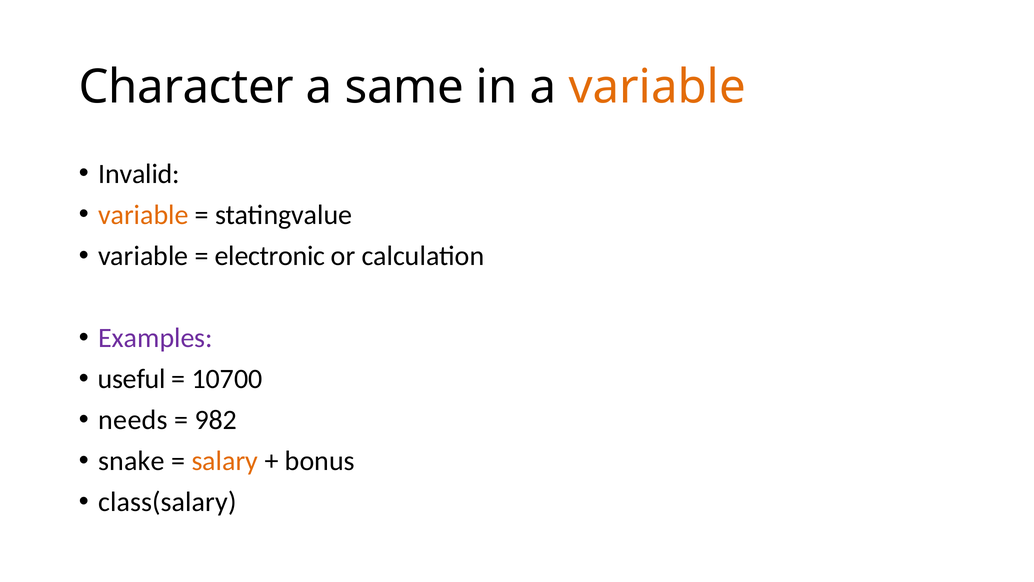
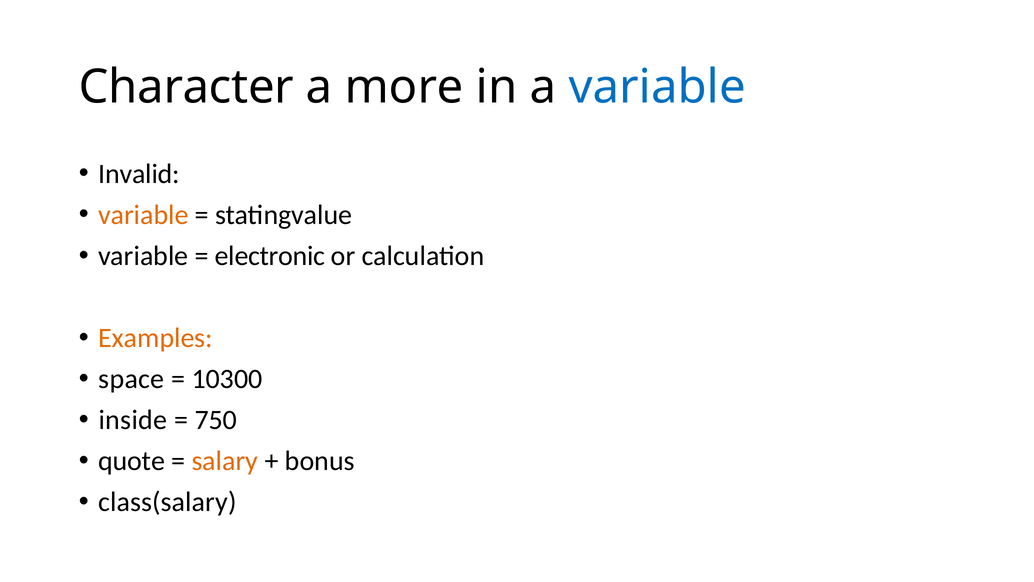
same: same -> more
variable at (657, 87) colour: orange -> blue
Examples colour: purple -> orange
useful: useful -> space
10700: 10700 -> 10300
needs: needs -> inside
982: 982 -> 750
snake: snake -> quote
